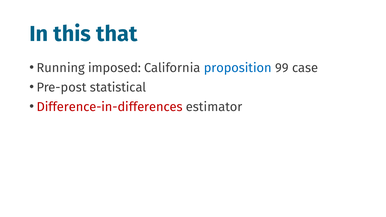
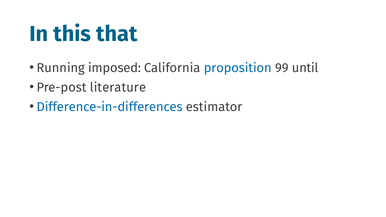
case: case -> until
statistical: statistical -> literature
Difference-in-differences colour: red -> blue
